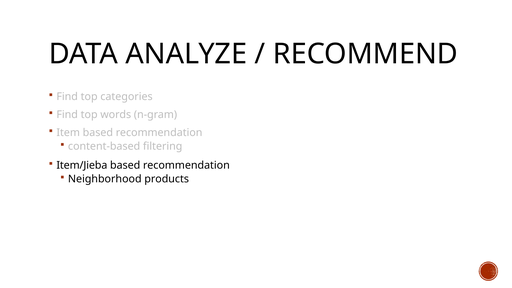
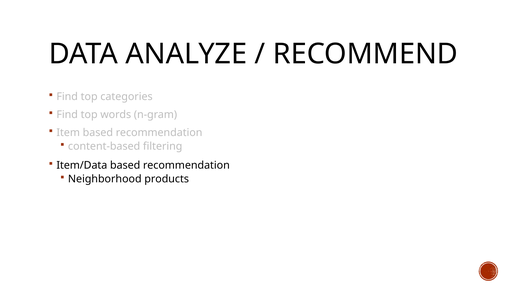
Item/Jieba: Item/Jieba -> Item/Data
